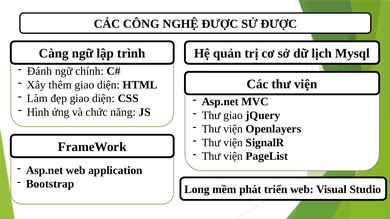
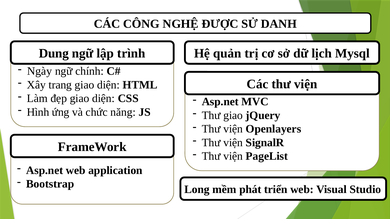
SỬ ĐƯỢC: ĐƯỢC -> DANH
Càng: Càng -> Dung
Đánh: Đánh -> Ngày
thêm: thêm -> trang
